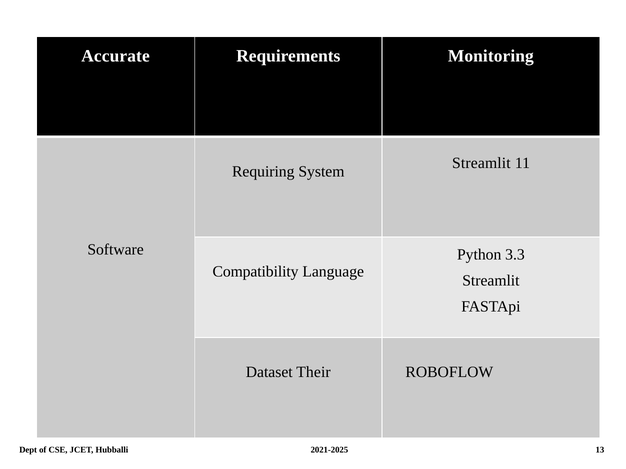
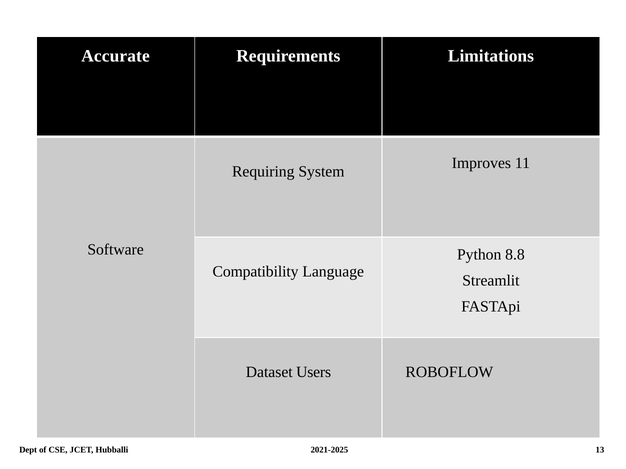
Monitoring: Monitoring -> Limitations
Streamlit at (481, 163): Streamlit -> Improves
3.3: 3.3 -> 8.8
Their: Their -> Users
